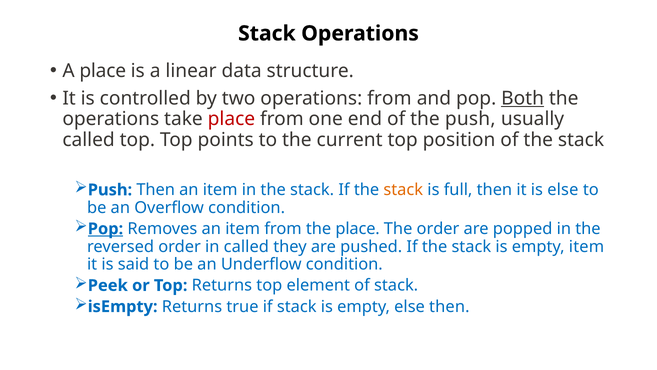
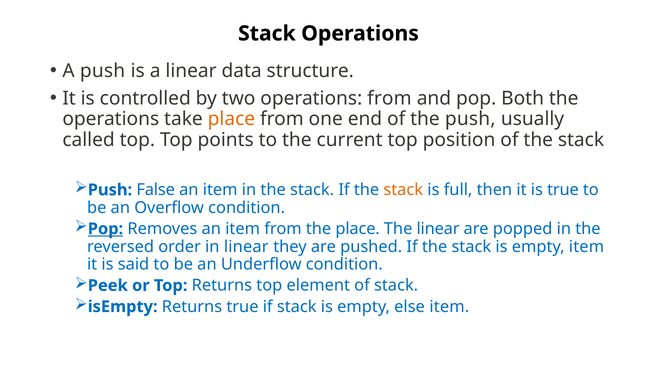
A place: place -> push
Both underline: present -> none
place at (231, 119) colour: red -> orange
Push Then: Then -> False
is else: else -> true
The order: order -> linear
in called: called -> linear
else then: then -> item
